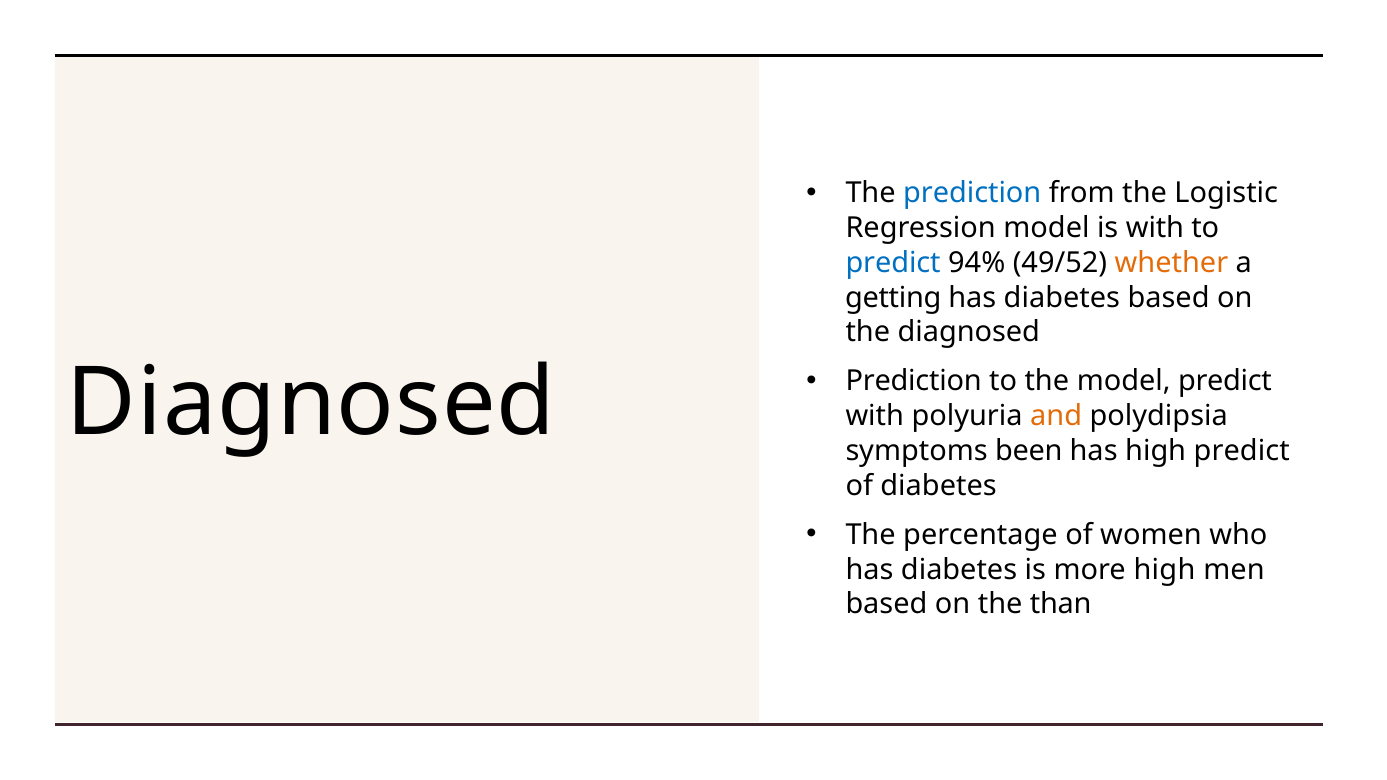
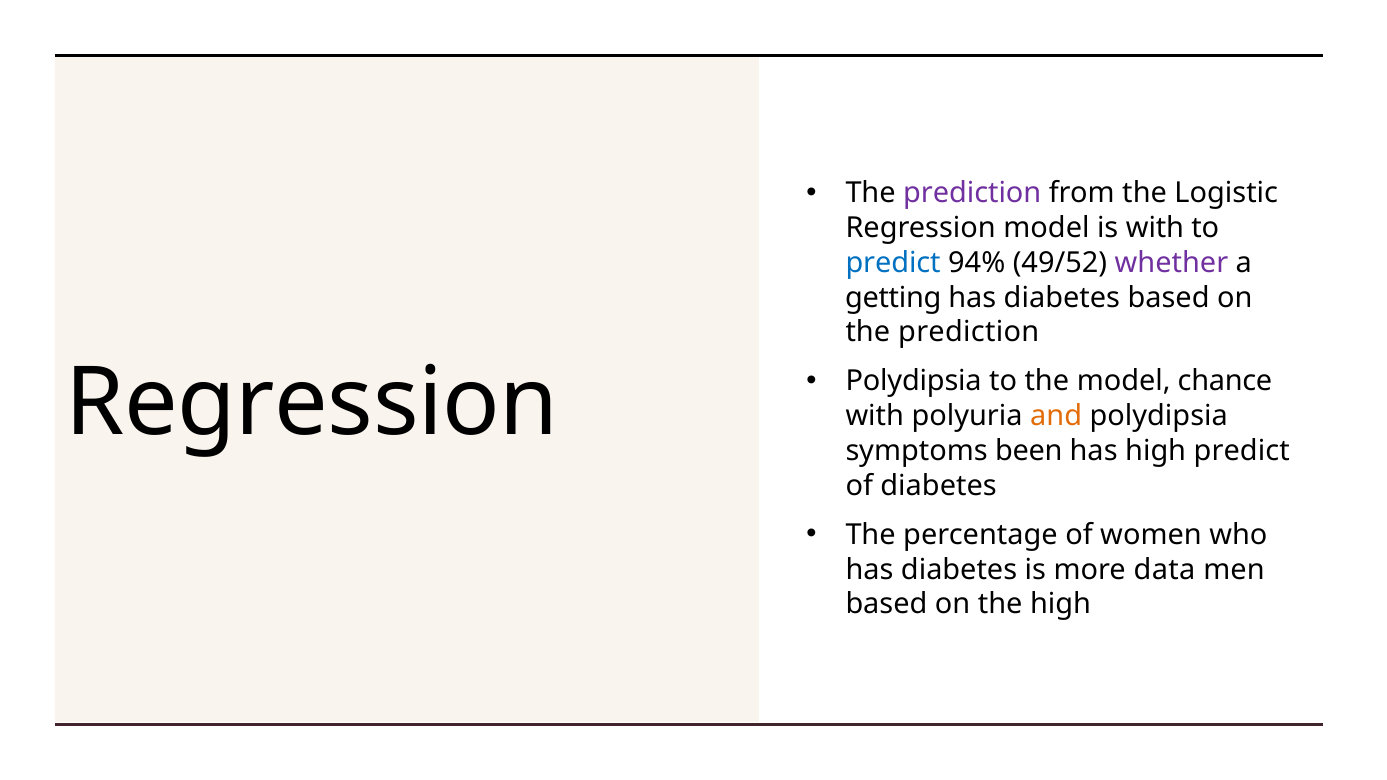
prediction at (972, 193) colour: blue -> purple
whether colour: orange -> purple
diagnosed at (969, 332): diagnosed -> prediction
Prediction at (914, 382): Prediction -> Polydipsia
model predict: predict -> chance
Diagnosed at (311, 404): Diagnosed -> Regression
more high: high -> data
the than: than -> high
